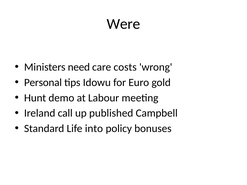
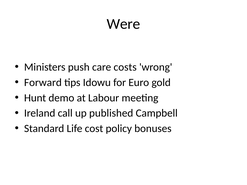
need: need -> push
Personal: Personal -> Forward
into: into -> cost
